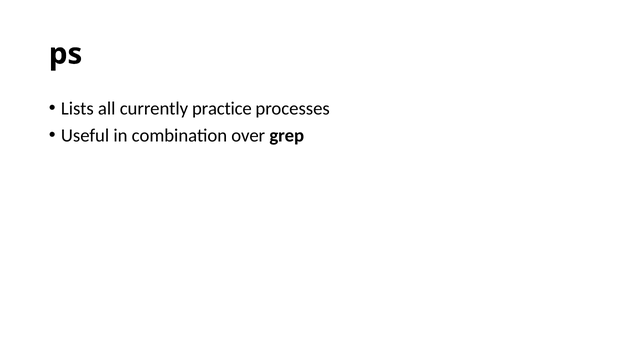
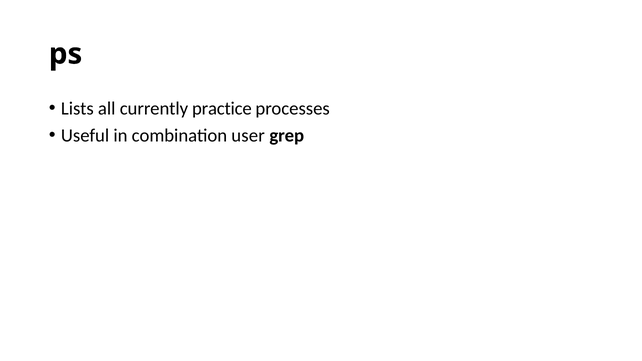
over: over -> user
